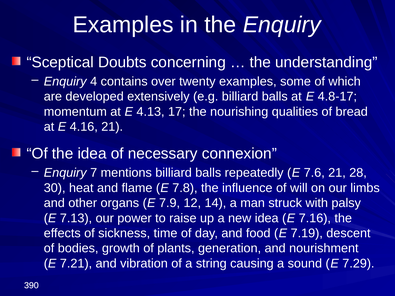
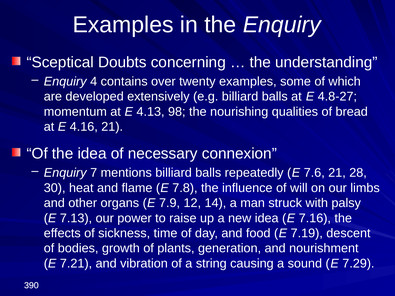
4.8-17: 4.8-17 -> 4.8-27
17: 17 -> 98
